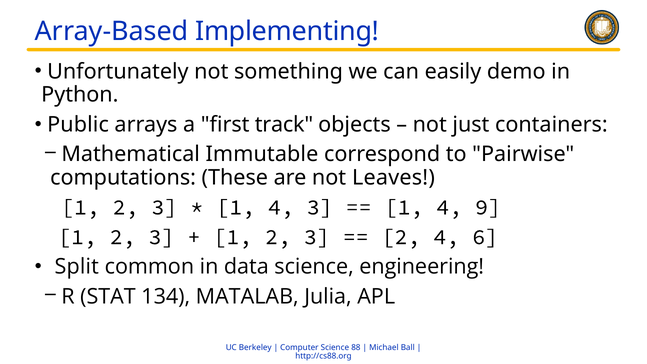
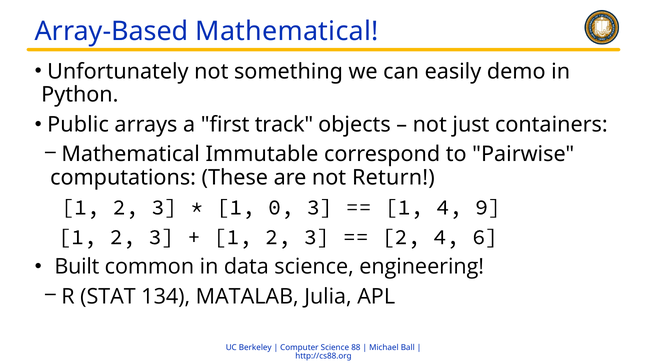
Array-Based Implementing: Implementing -> Mathematical
Leaves: Leaves -> Return
4 at (281, 207): 4 -> 0
Split: Split -> Built
